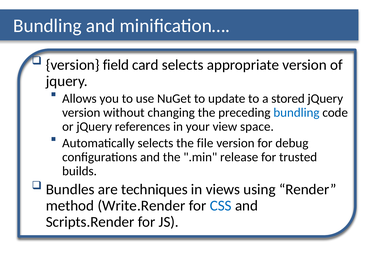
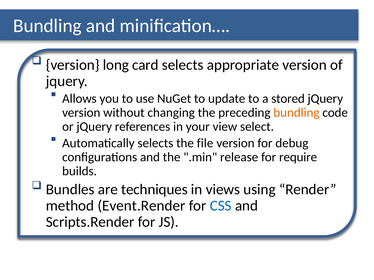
field: field -> long
bundling at (296, 113) colour: blue -> orange
space: space -> select
trusted: trusted -> require
Write.Render: Write.Render -> Event.Render
